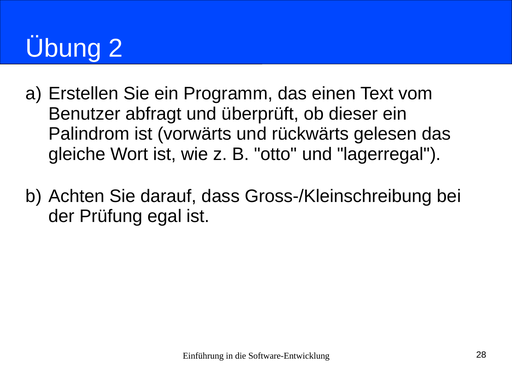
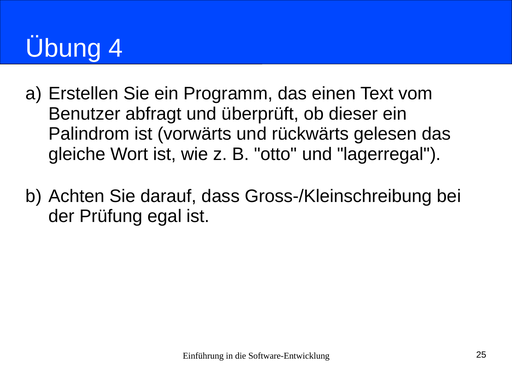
2: 2 -> 4
28: 28 -> 25
